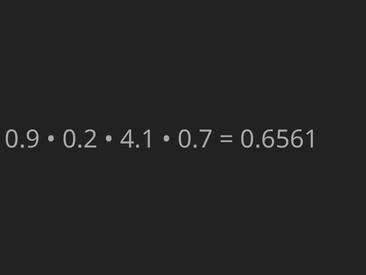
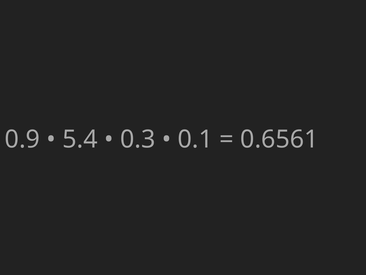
0.2: 0.2 -> 5.4
4.1: 4.1 -> 0.3
0.7: 0.7 -> 0.1
